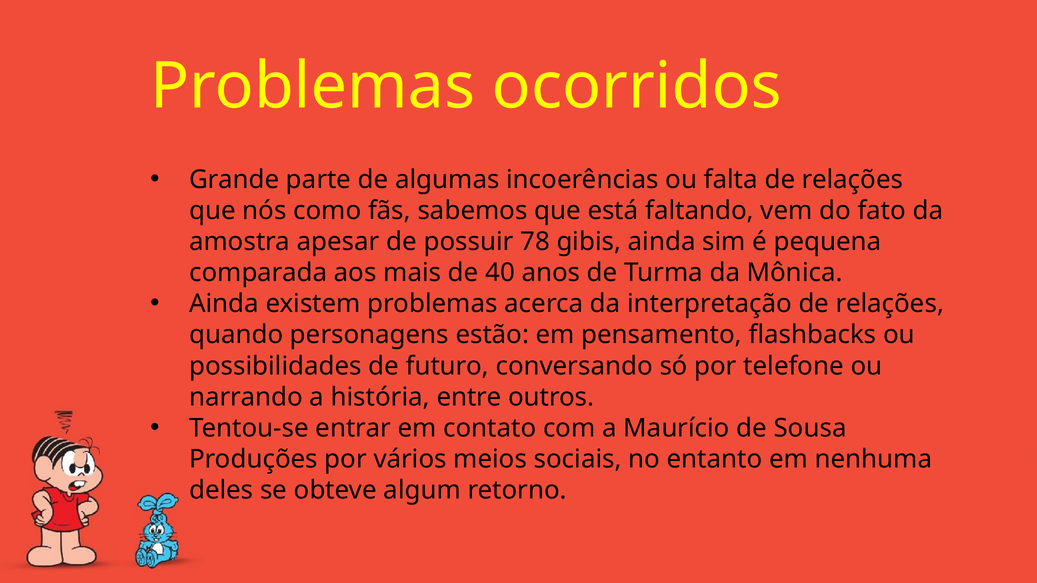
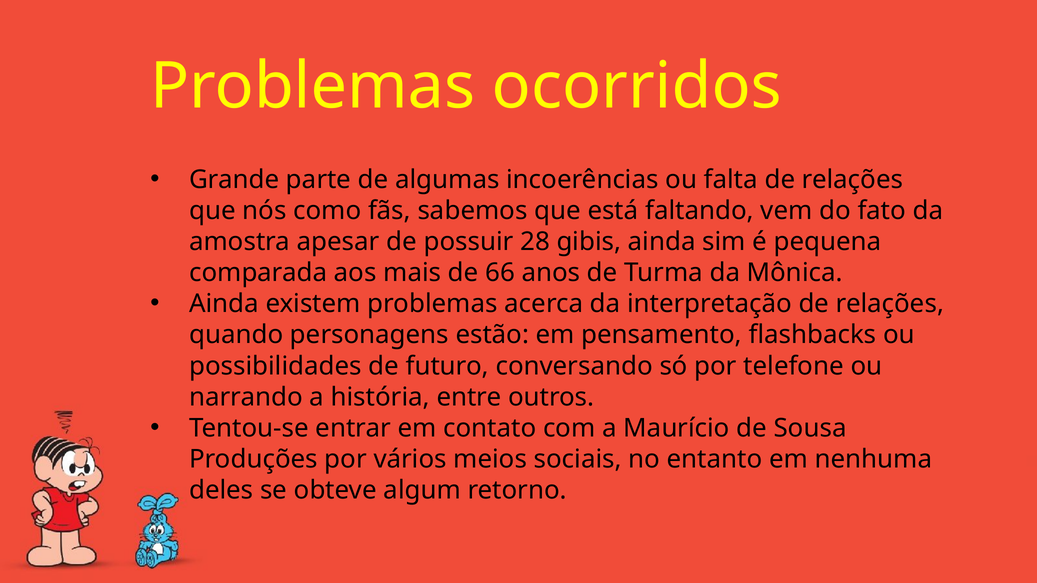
78: 78 -> 28
40: 40 -> 66
